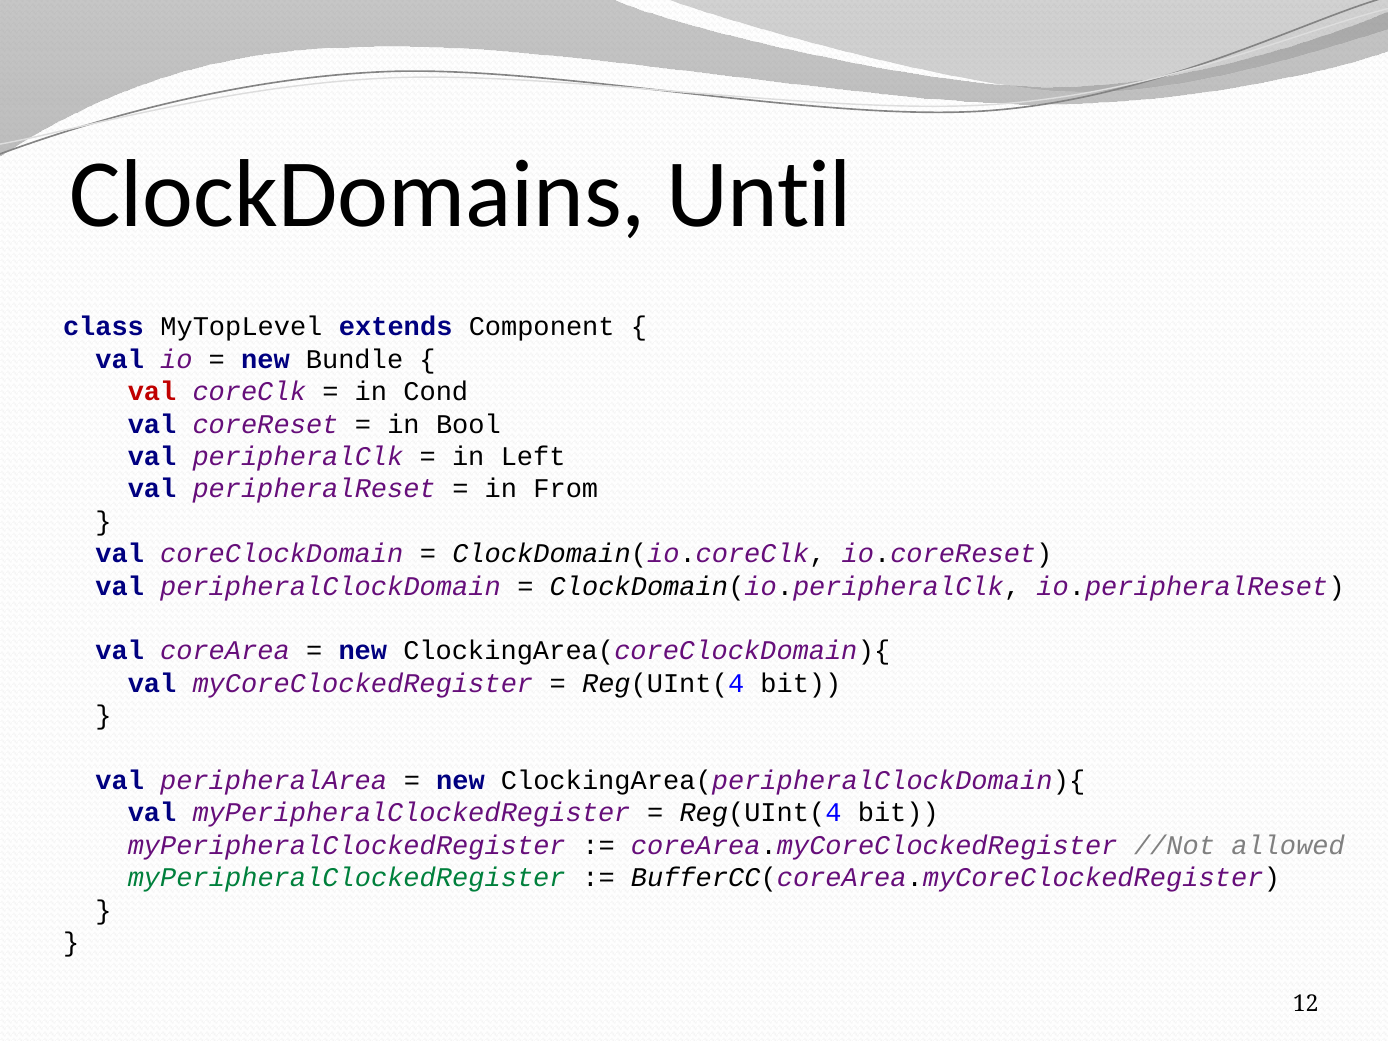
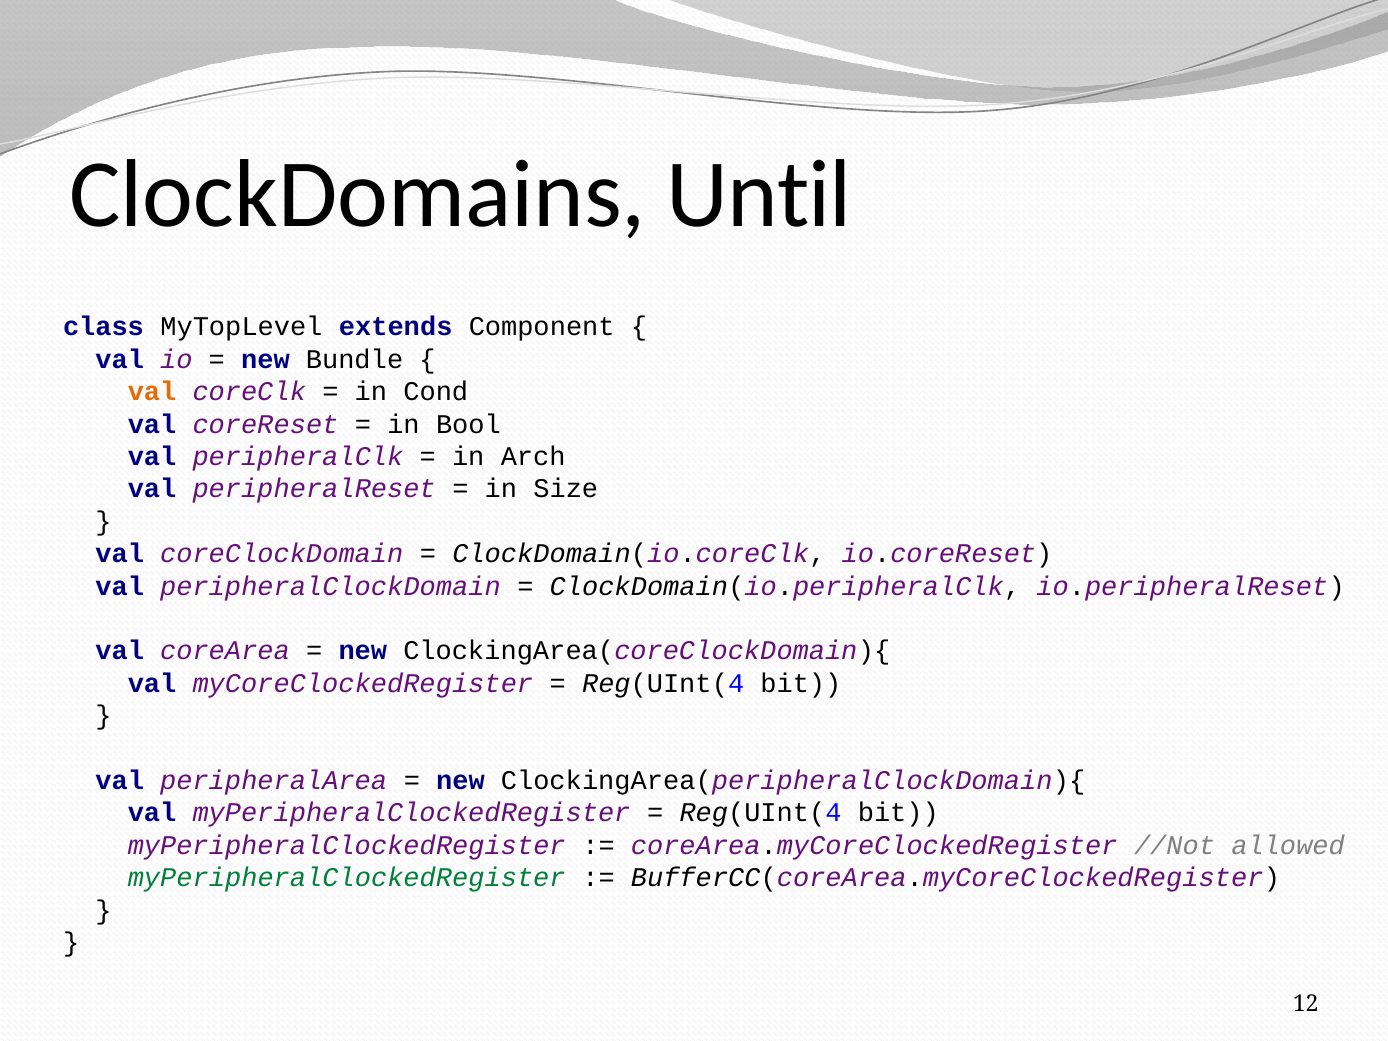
val at (152, 392) colour: red -> orange
Left: Left -> Arch
From: From -> Size
